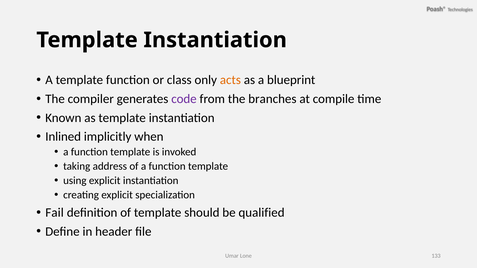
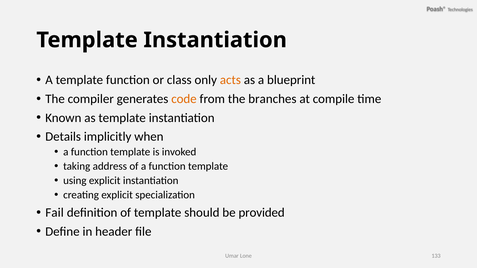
code colour: purple -> orange
Inlined: Inlined -> Details
qualified: qualified -> provided
